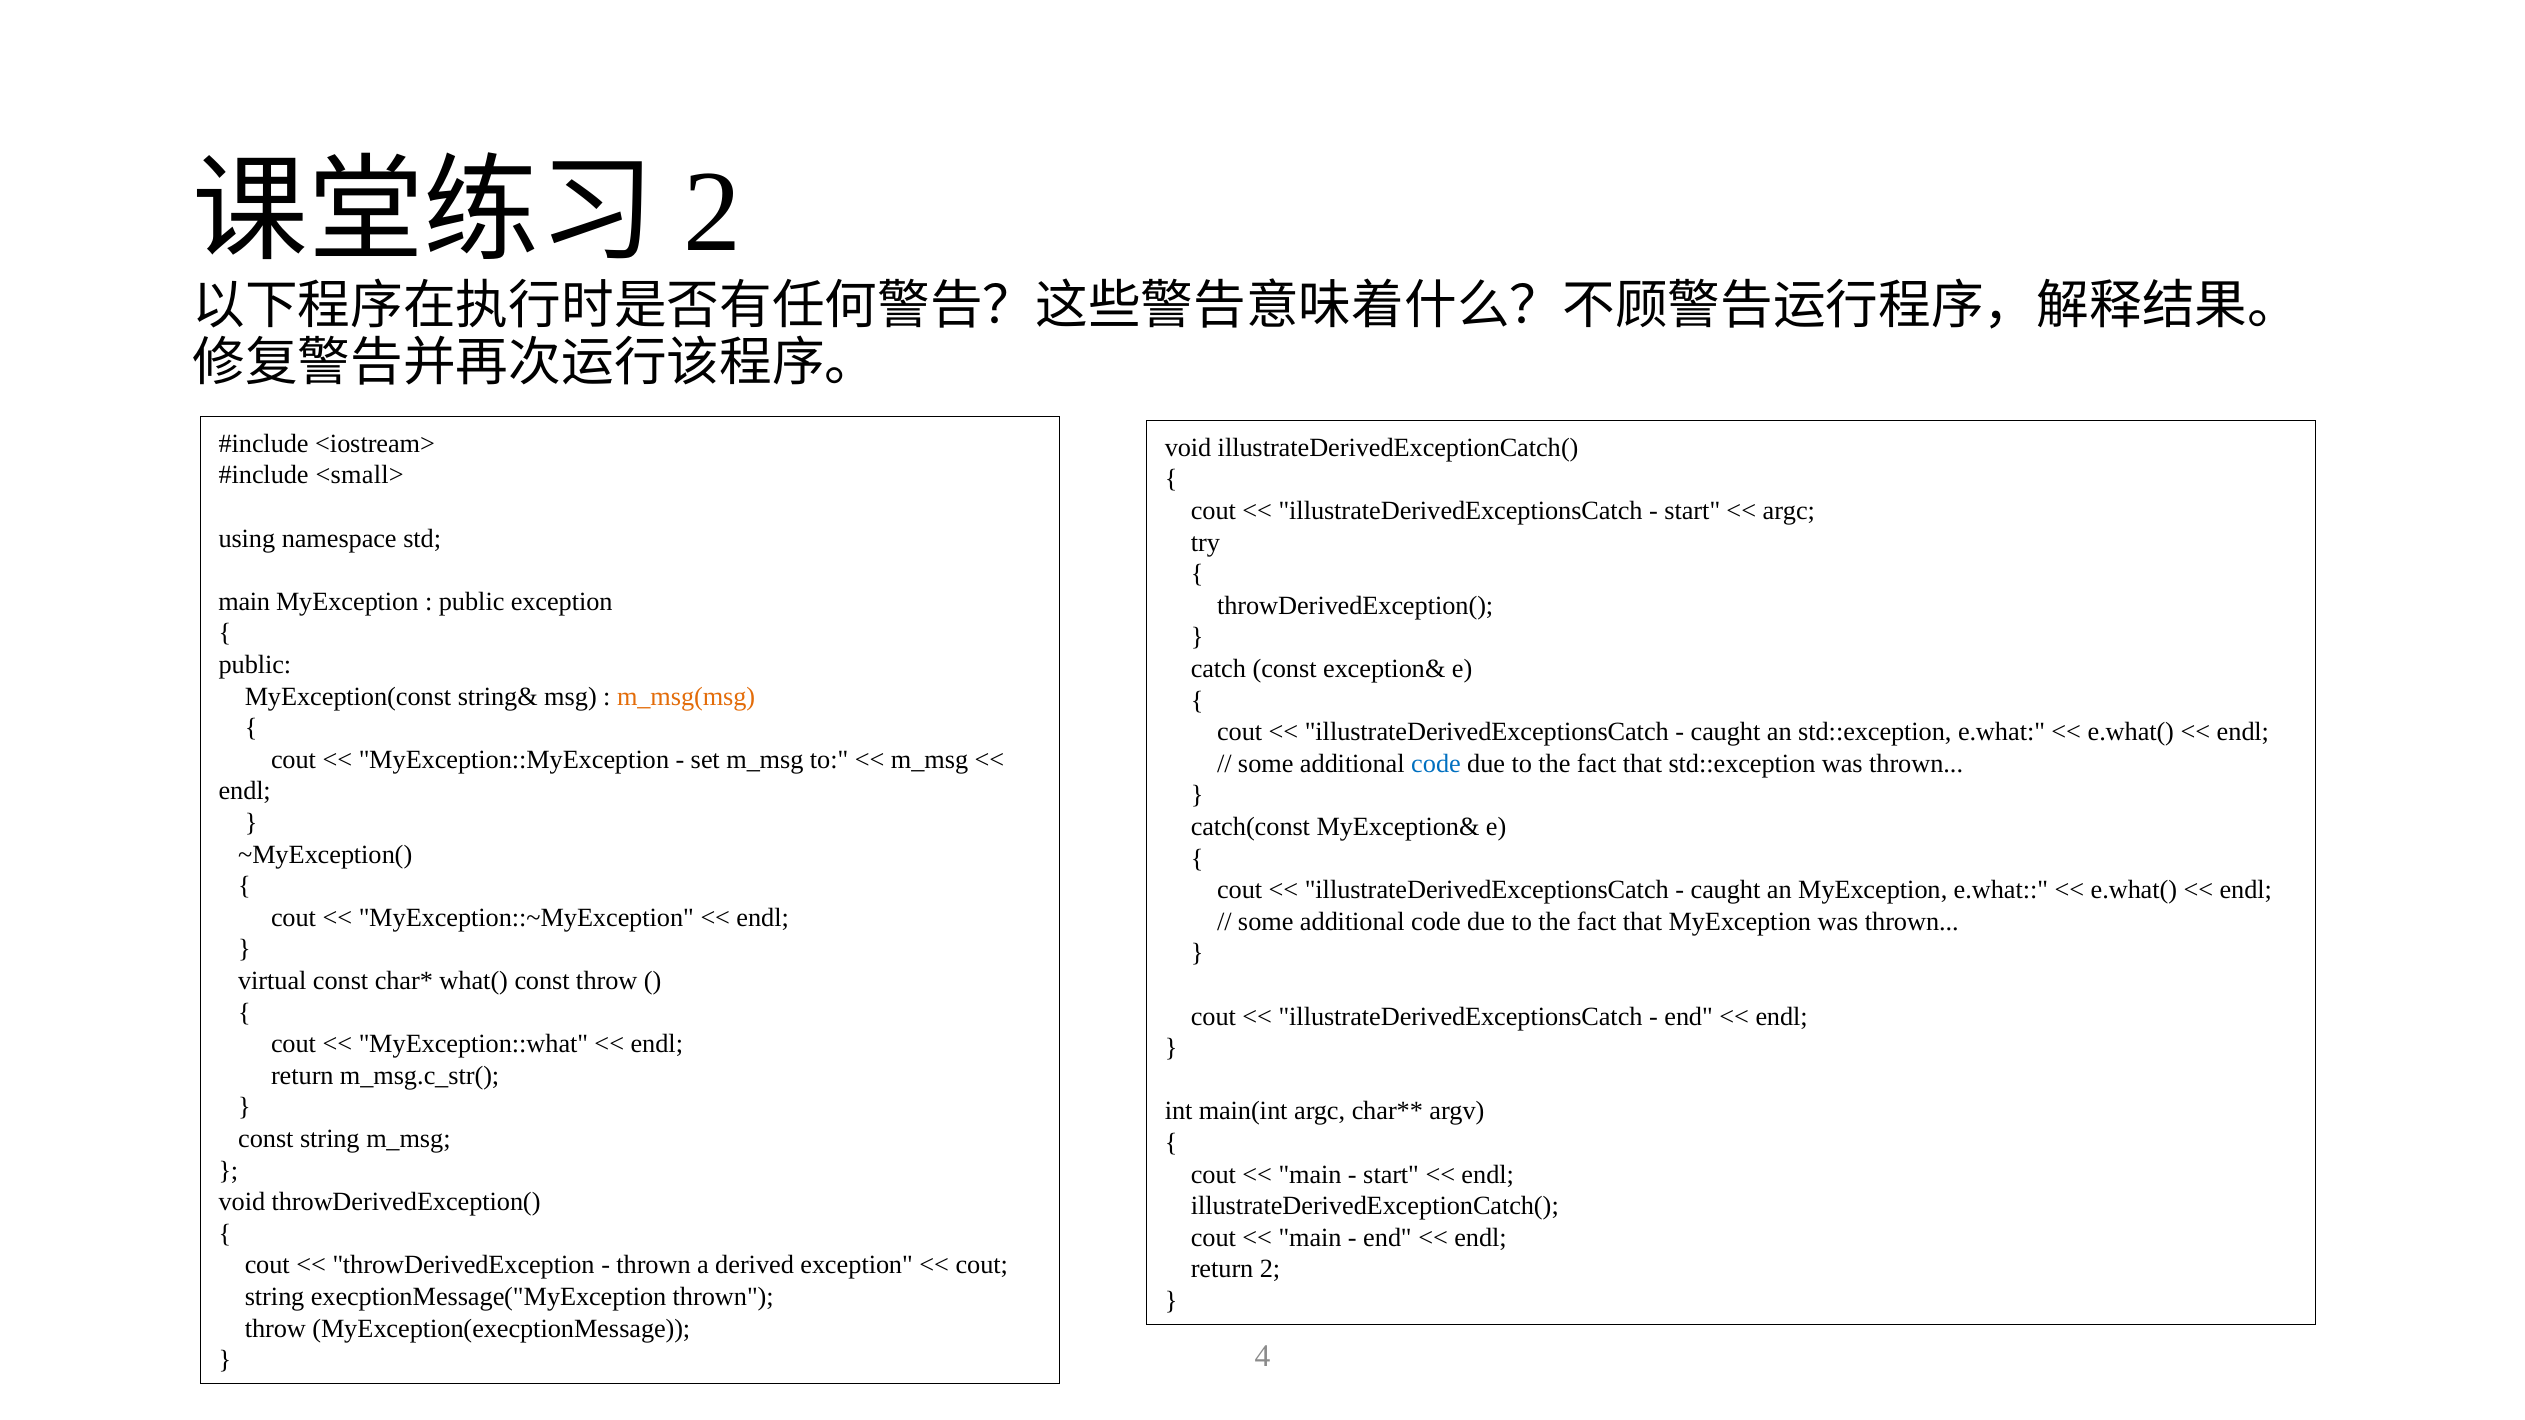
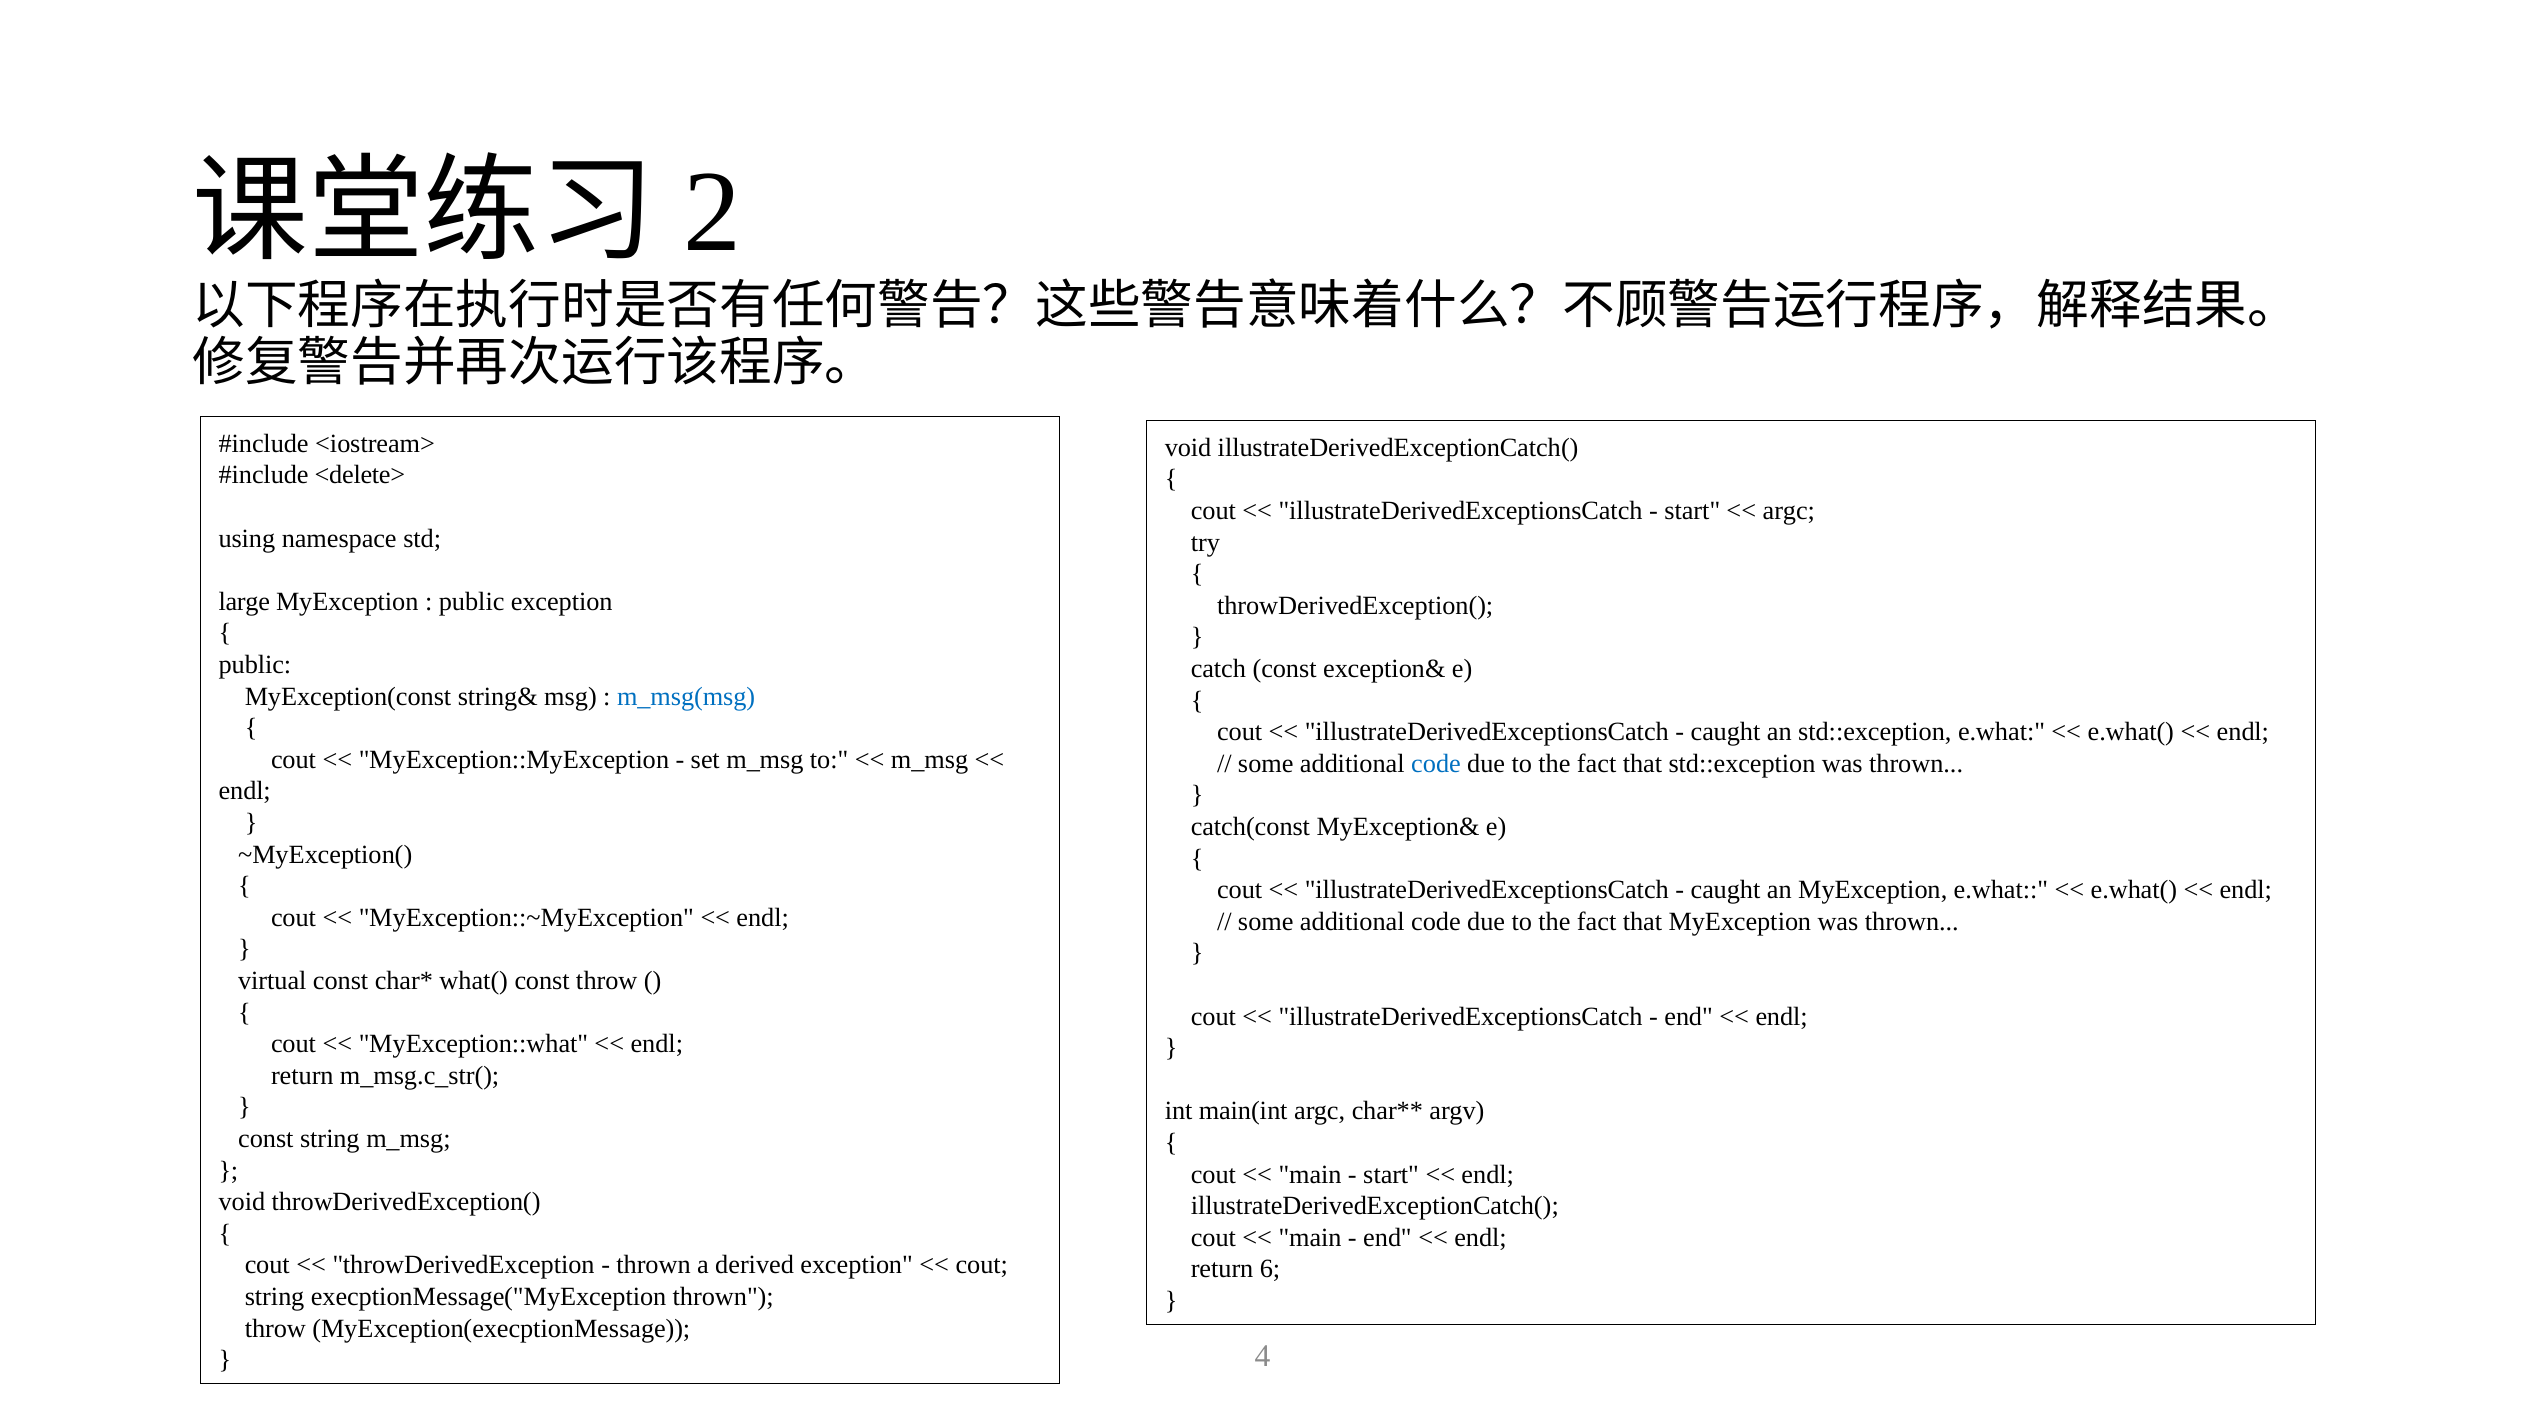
<small>: <small> -> <delete>
main at (244, 602): main -> large
m_msg(msg colour: orange -> blue
return 2: 2 -> 6
